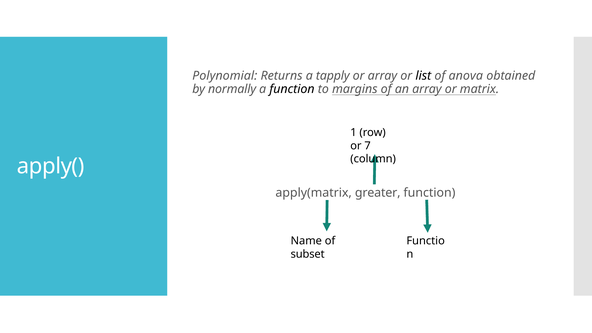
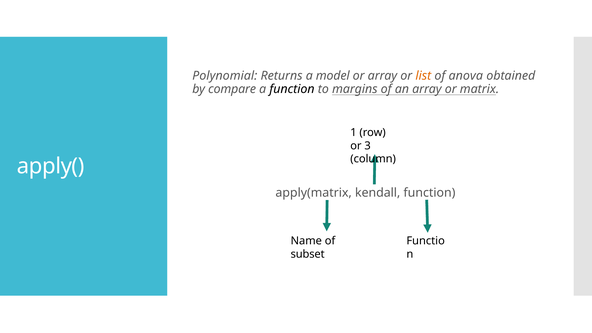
tapply: tapply -> model
list colour: black -> orange
normally: normally -> compare
7: 7 -> 3
greater: greater -> kendall
